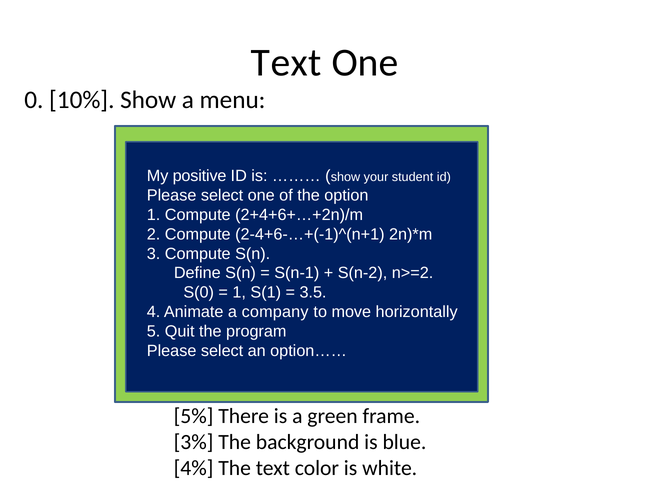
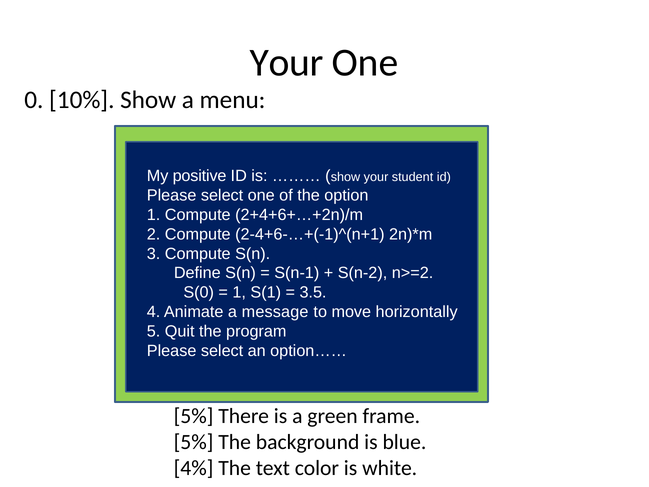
Text at (286, 63): Text -> Your
company: company -> message
3% at (194, 442): 3% -> 5%
